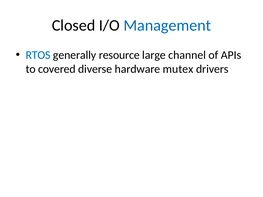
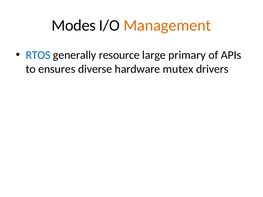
Closed: Closed -> Modes
Management colour: blue -> orange
channel: channel -> primary
covered: covered -> ensures
